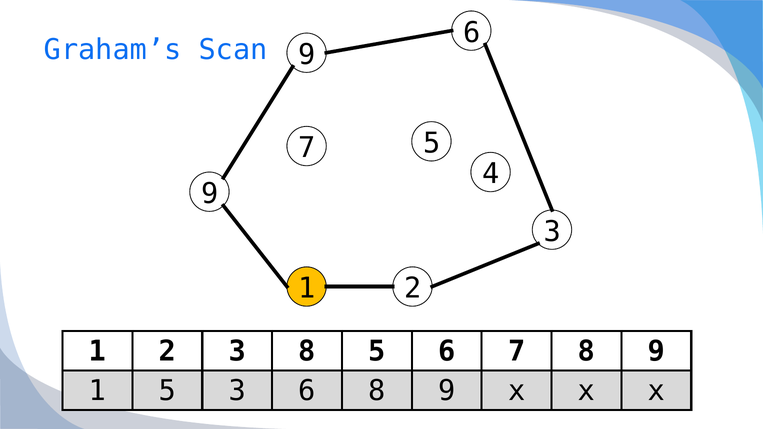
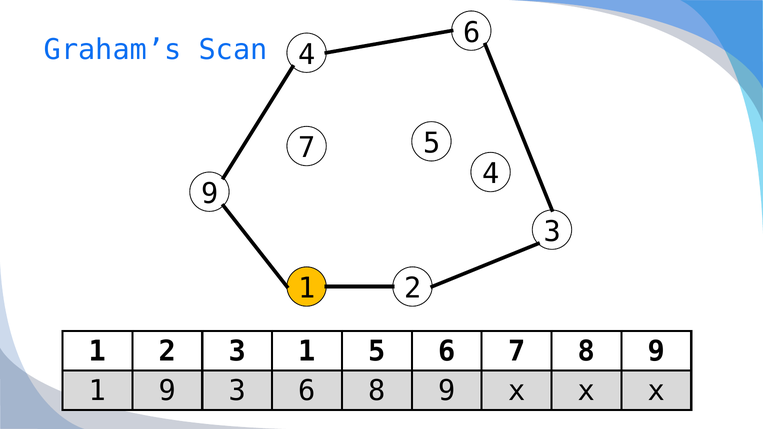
Scan 9: 9 -> 4
3 8: 8 -> 1
1 5: 5 -> 9
